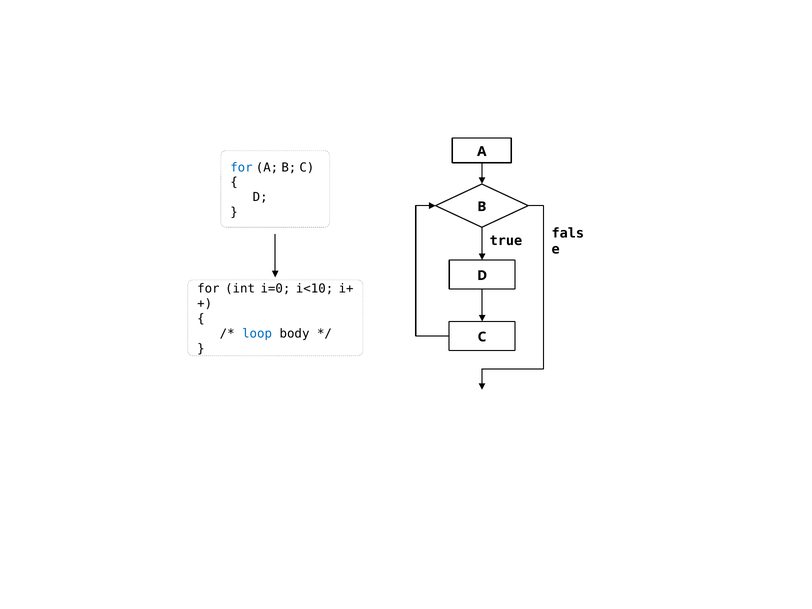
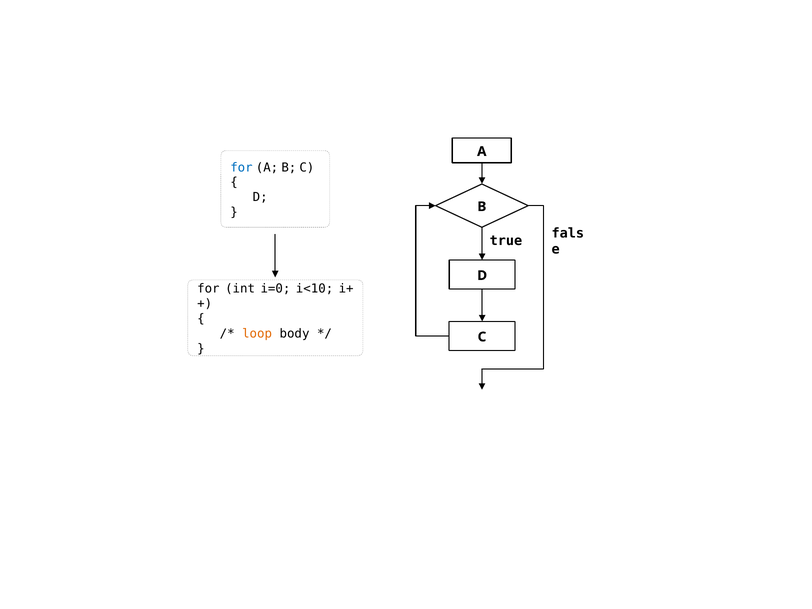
loop colour: blue -> orange
